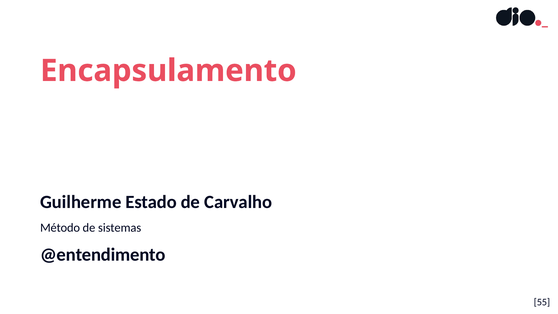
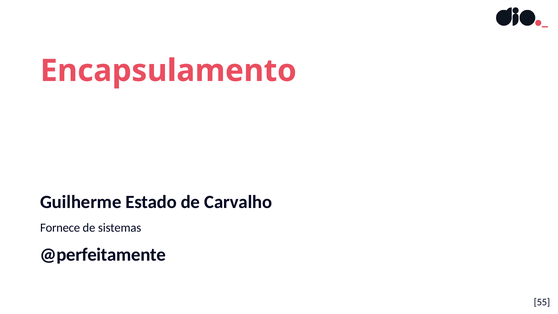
Método: Método -> Fornece
@entendimento: @entendimento -> @perfeitamente
